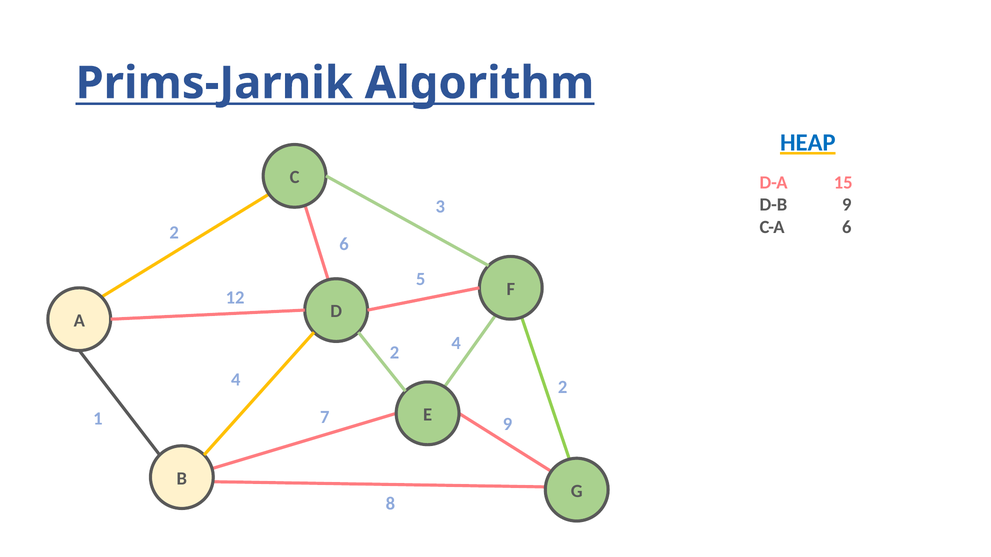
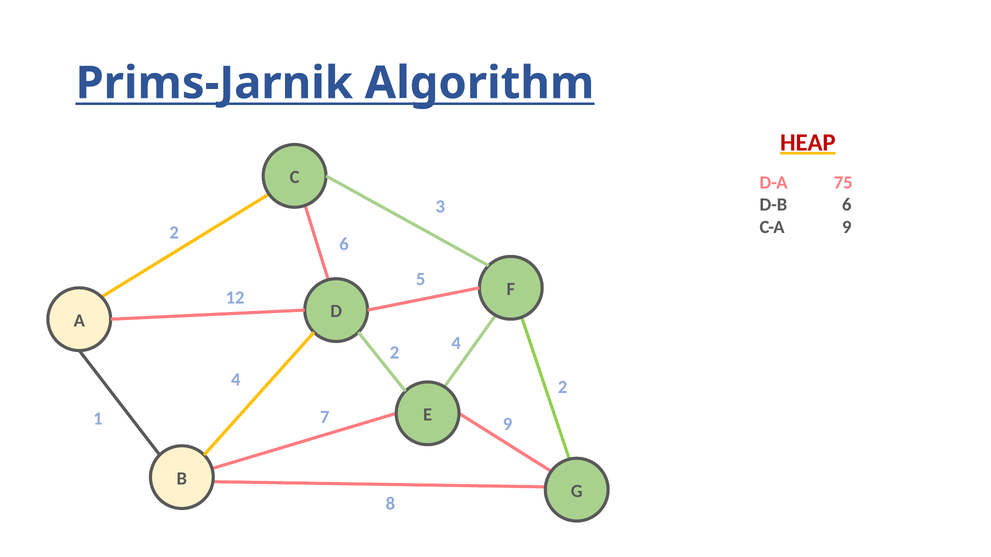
HEAP colour: blue -> red
15: 15 -> 75
D-B 9: 9 -> 6
C-A 6: 6 -> 9
